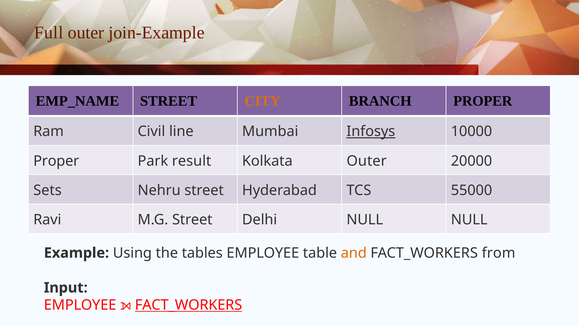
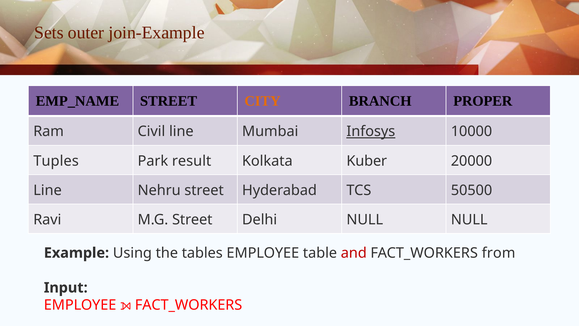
Full: Full -> Sets
Proper at (56, 161): Proper -> Tuples
Kolkata Outer: Outer -> Kuber
Sets at (47, 190): Sets -> Line
55000: 55000 -> 50500
and colour: orange -> red
FACT_WORKERS at (189, 305) underline: present -> none
